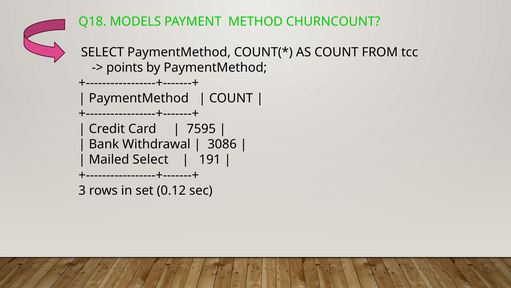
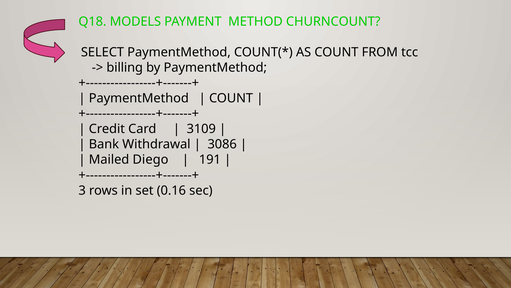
points: points -> billing
7595: 7595 -> 3109
Mailed Select: Select -> Diego
0.12: 0.12 -> 0.16
